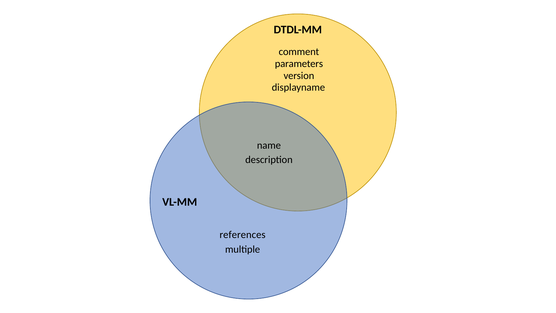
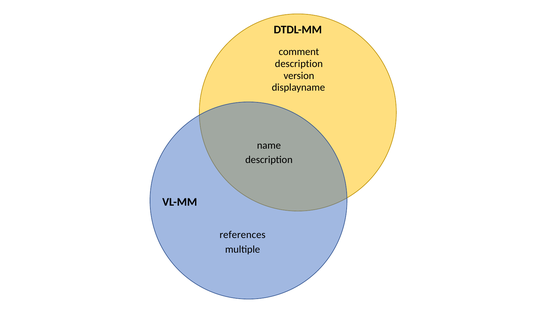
parameters at (299, 64): parameters -> description
